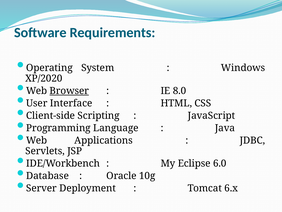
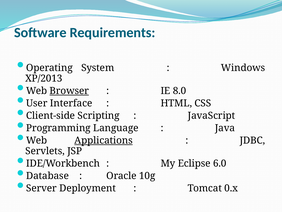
XP/2020: XP/2020 -> XP/2013
Applications underline: none -> present
6.x: 6.x -> 0.x
